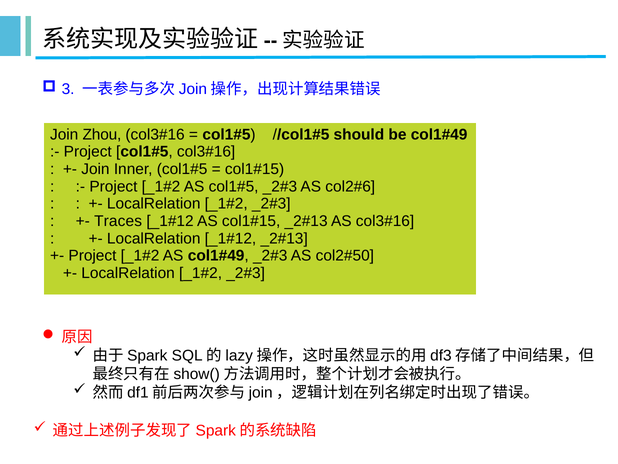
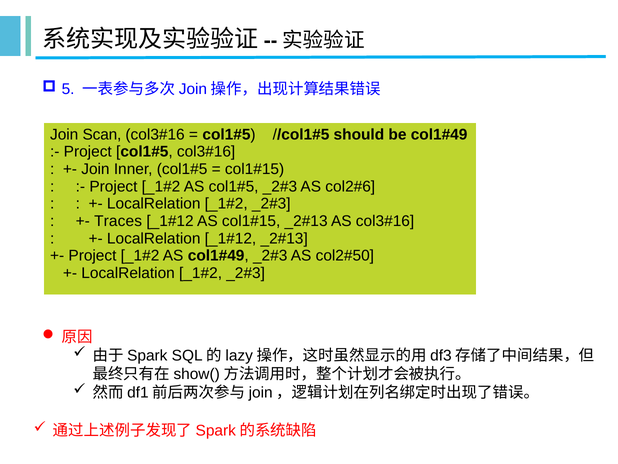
3: 3 -> 5
Zhou: Zhou -> Scan
